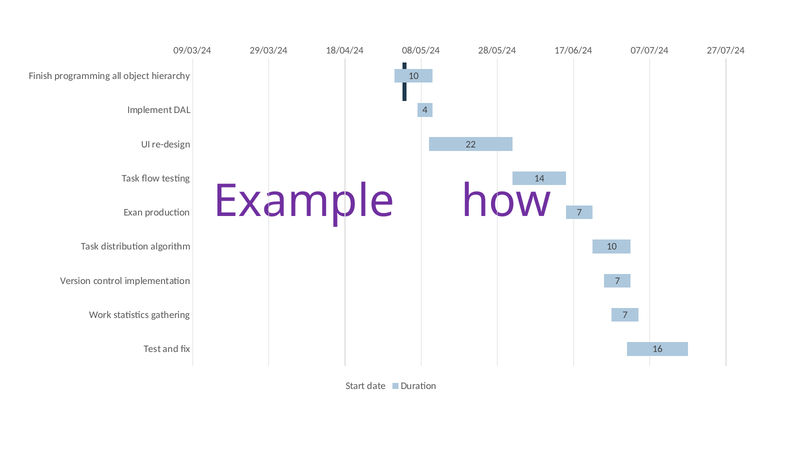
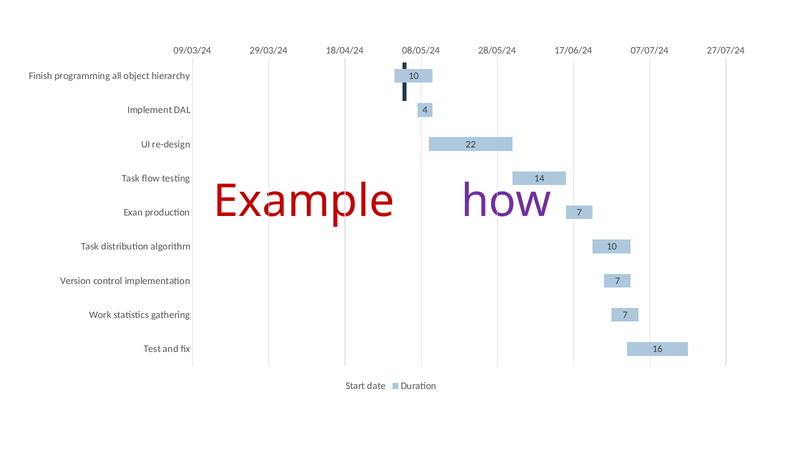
Example colour: purple -> red
